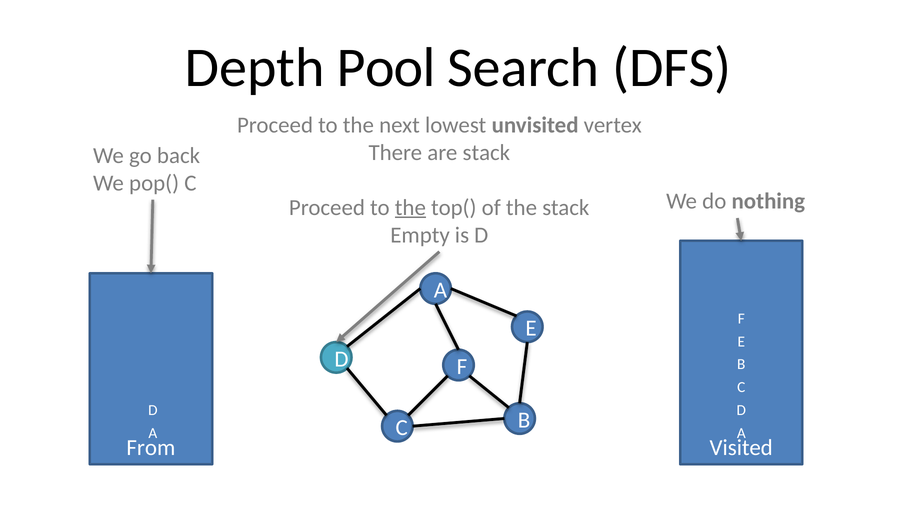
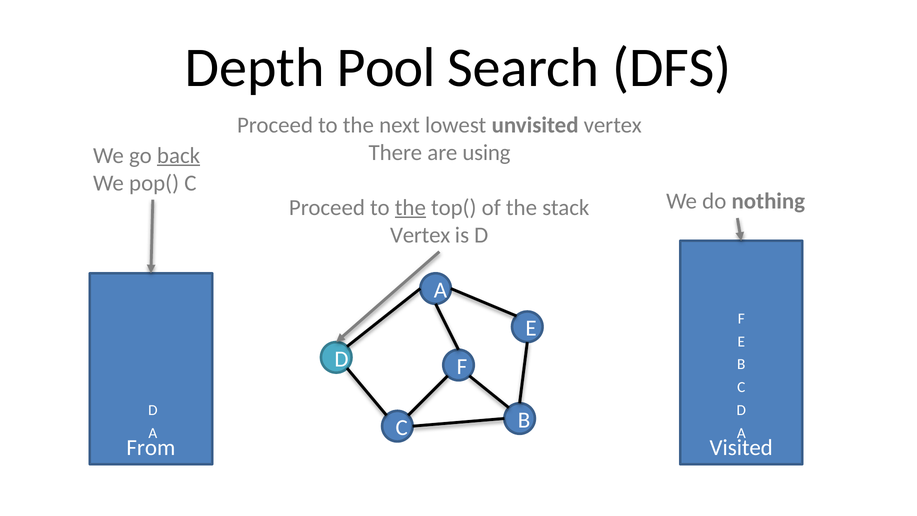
are stack: stack -> using
back underline: none -> present
Empty at (420, 235): Empty -> Vertex
